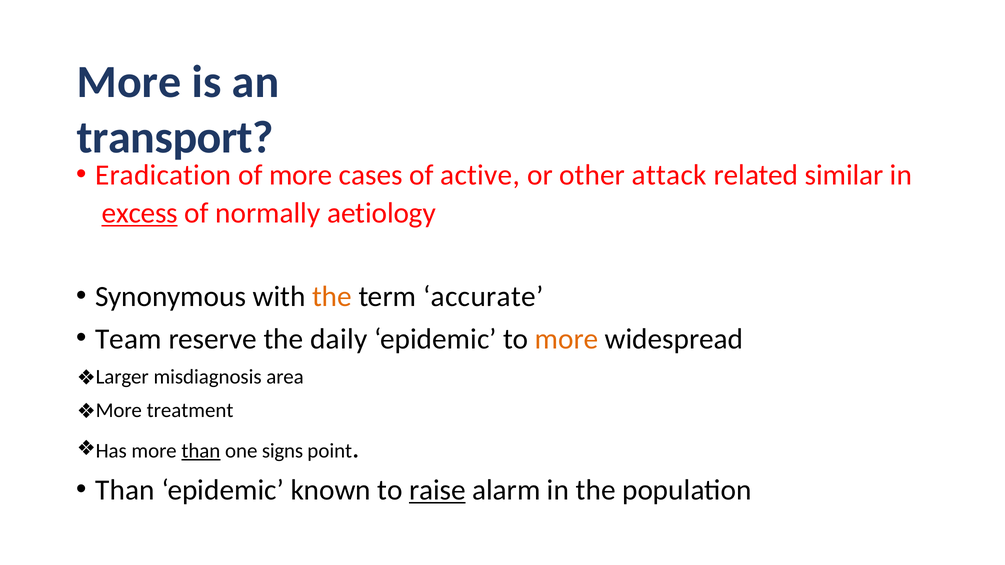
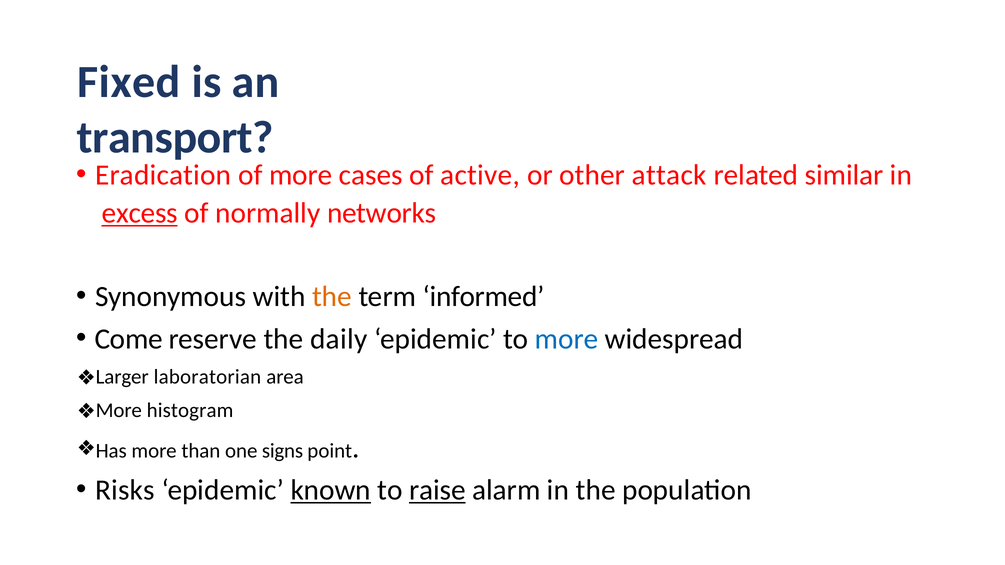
More at (129, 82): More -> Fixed
aetiology: aetiology -> networks
accurate: accurate -> informed
Team: Team -> Come
more at (567, 339) colour: orange -> blue
misdiagnosis: misdiagnosis -> laboratorian
treatment: treatment -> histogram
than at (201, 451) underline: present -> none
Than at (125, 490): Than -> Risks
known underline: none -> present
